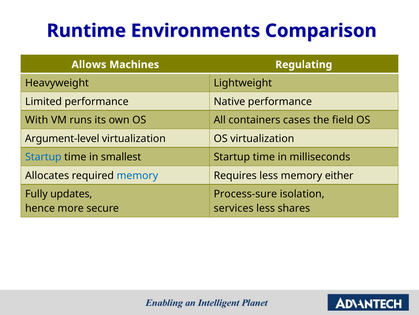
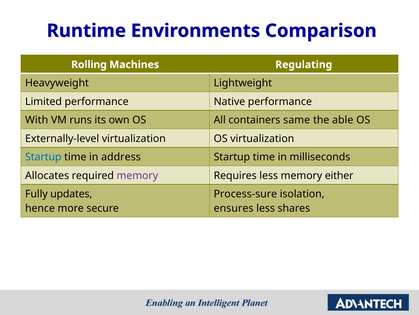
Allows: Allows -> Rolling
cases: cases -> same
field: field -> able
Argument-level: Argument-level -> Externally-level
smallest: smallest -> address
memory at (137, 175) colour: blue -> purple
services: services -> ensures
